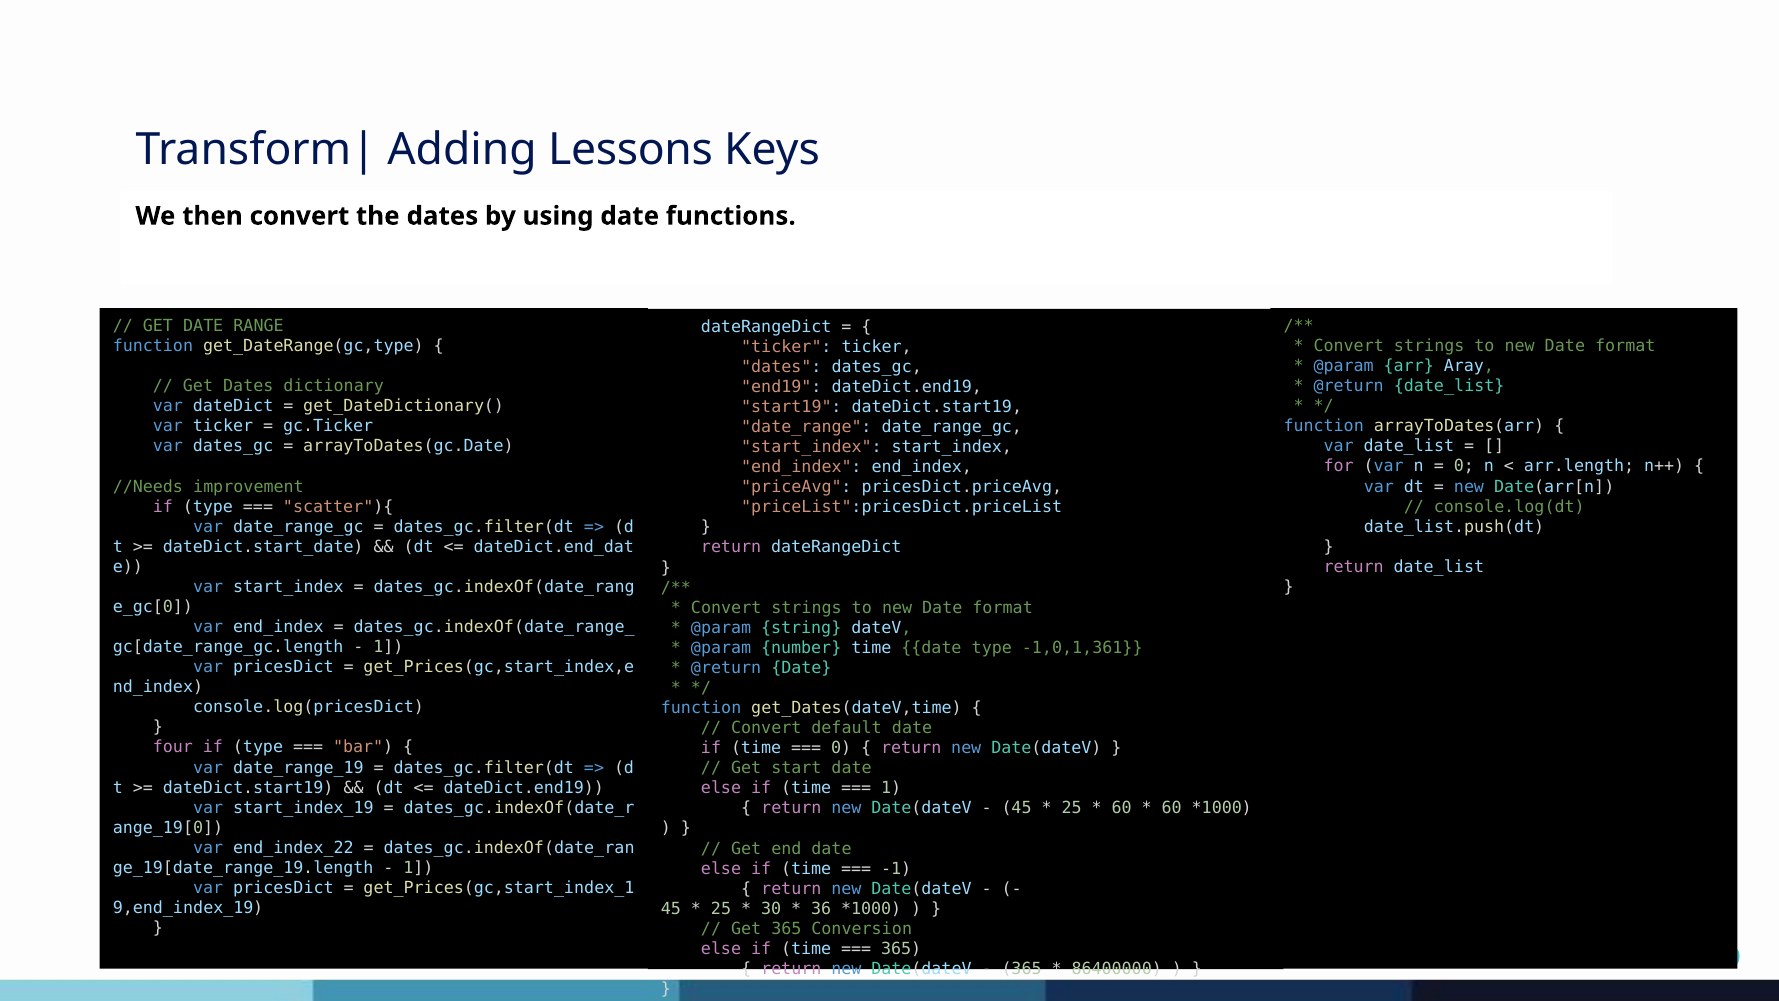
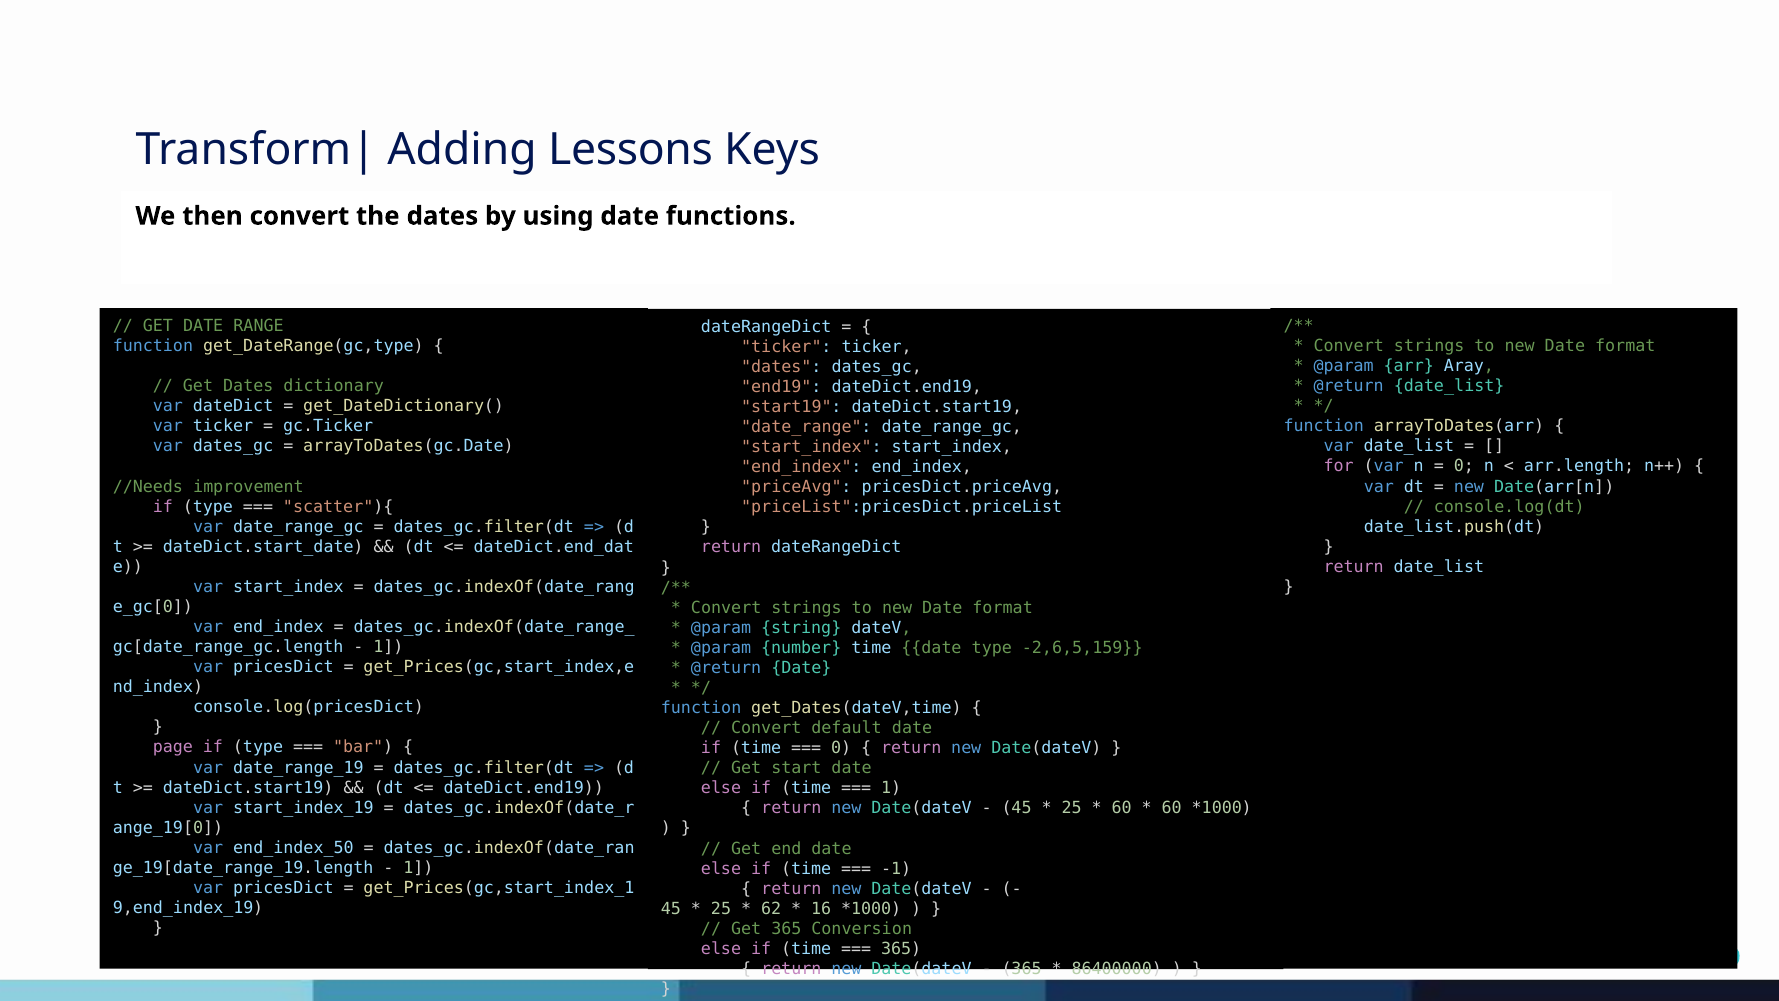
-1,0,1,361: -1,0,1,361 -> -2,6,5,159
four: four -> page
end_index_22: end_index_22 -> end_index_50
30: 30 -> 62
36: 36 -> 16
